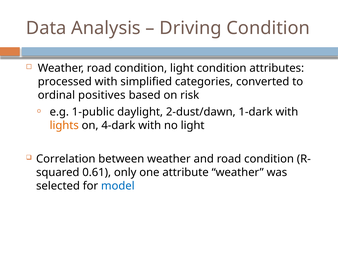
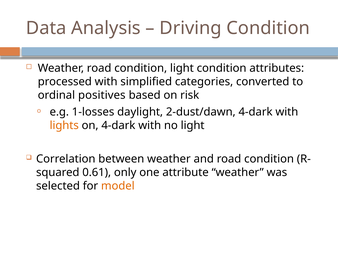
1-public: 1-public -> 1-losses
2-dust/dawn 1-dark: 1-dark -> 4-dark
model colour: blue -> orange
